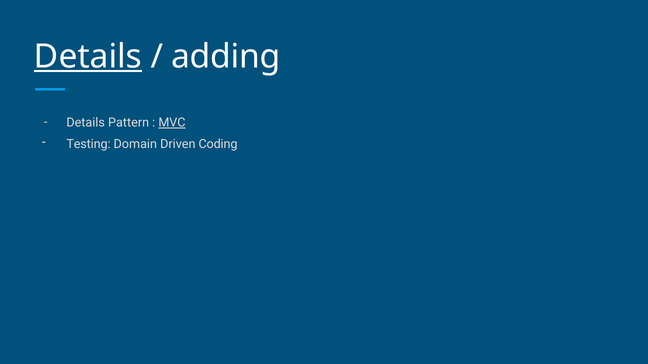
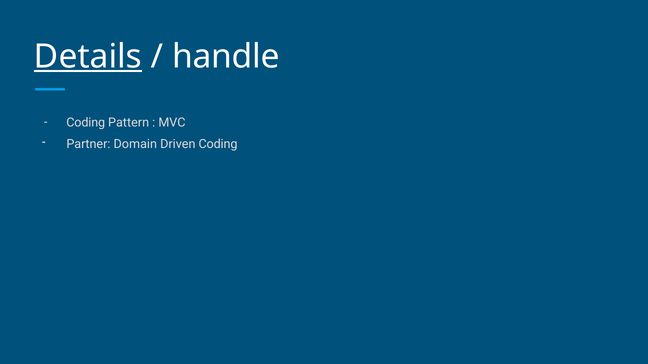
adding: adding -> handle
Details at (86, 123): Details -> Coding
MVC underline: present -> none
Testing: Testing -> Partner
